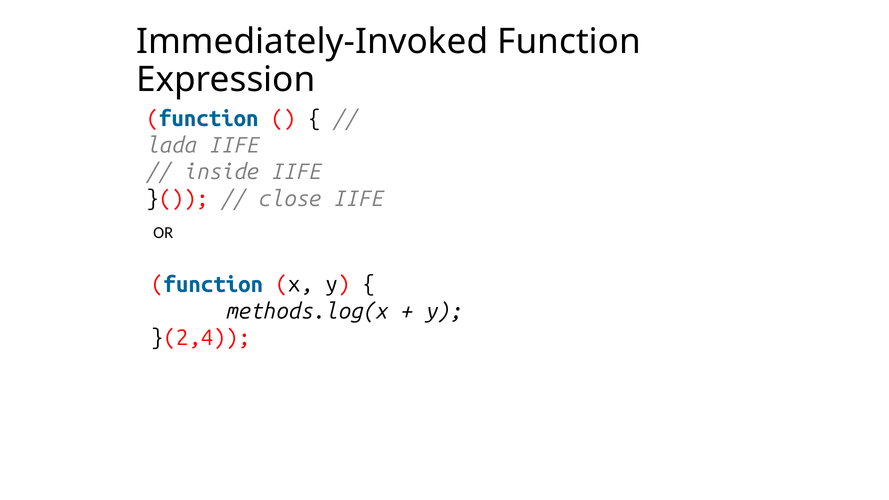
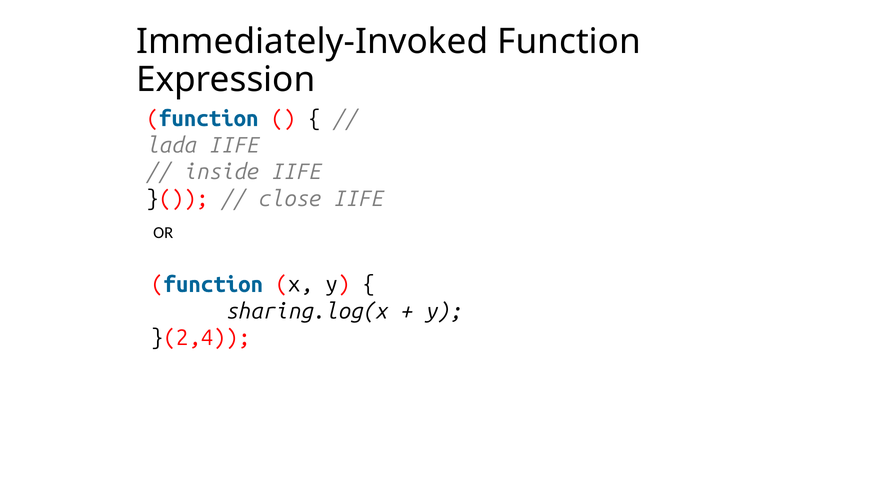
methods.log(x: methods.log(x -> sharing.log(x
